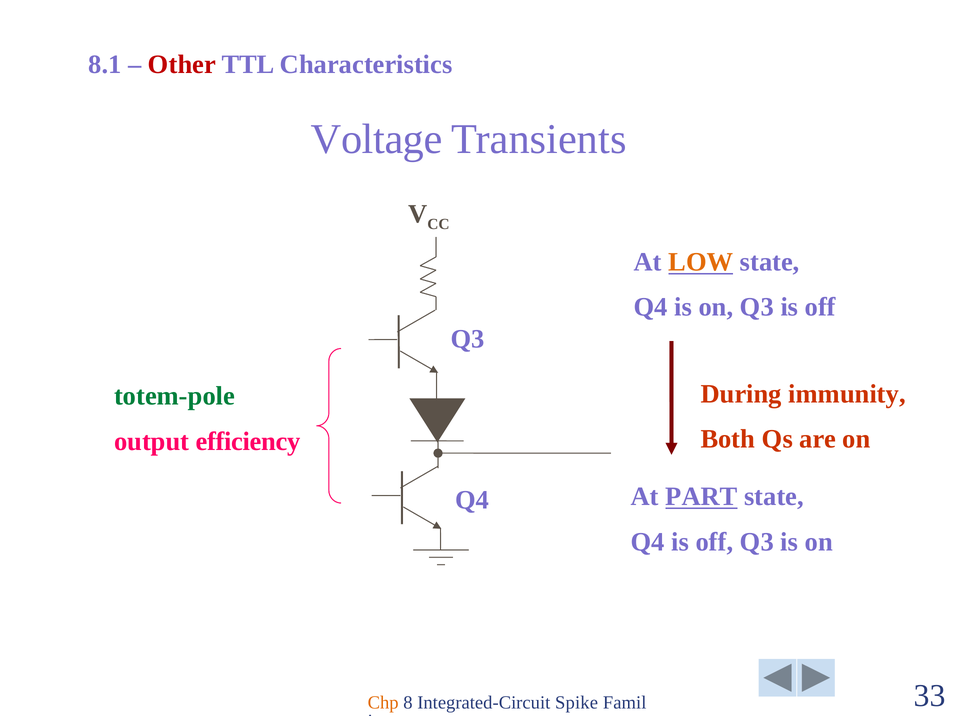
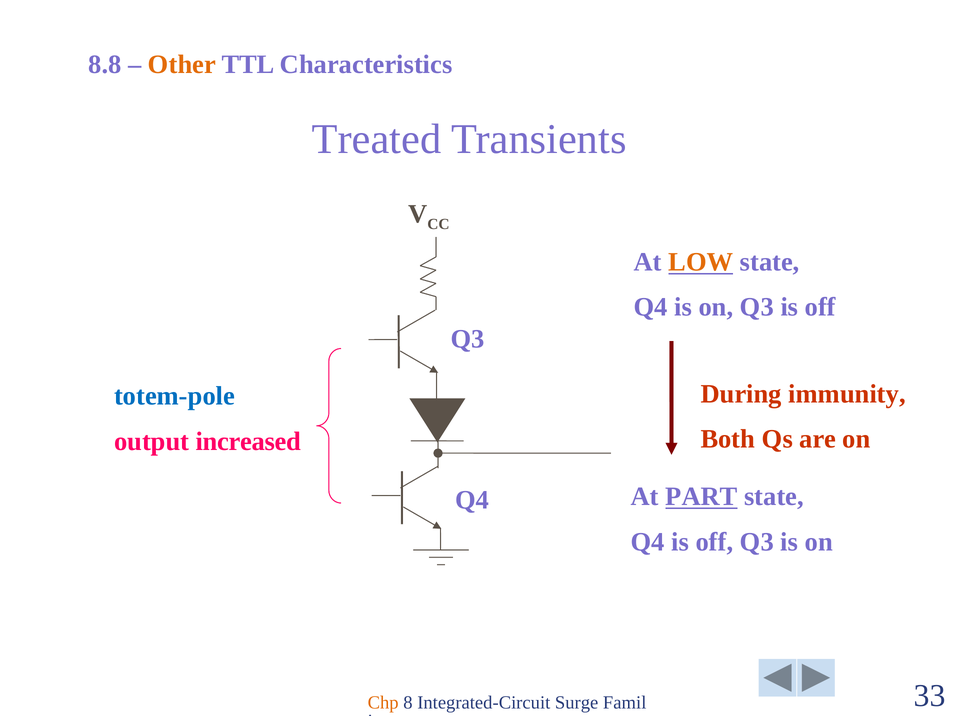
8.1: 8.1 -> 8.8
Other colour: red -> orange
Voltage: Voltage -> Treated
totem-pole colour: green -> blue
efficiency: efficiency -> increased
Spike: Spike -> Surge
